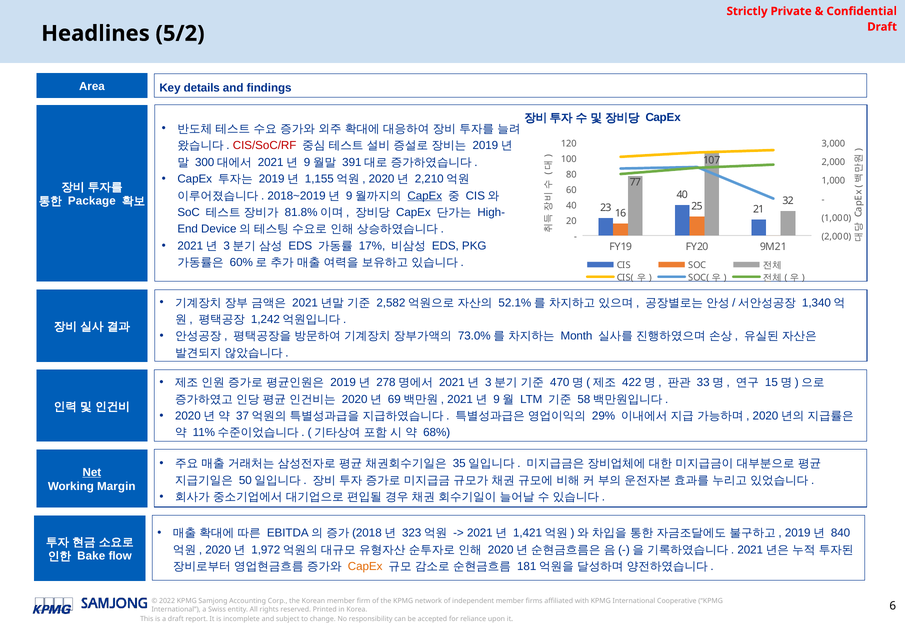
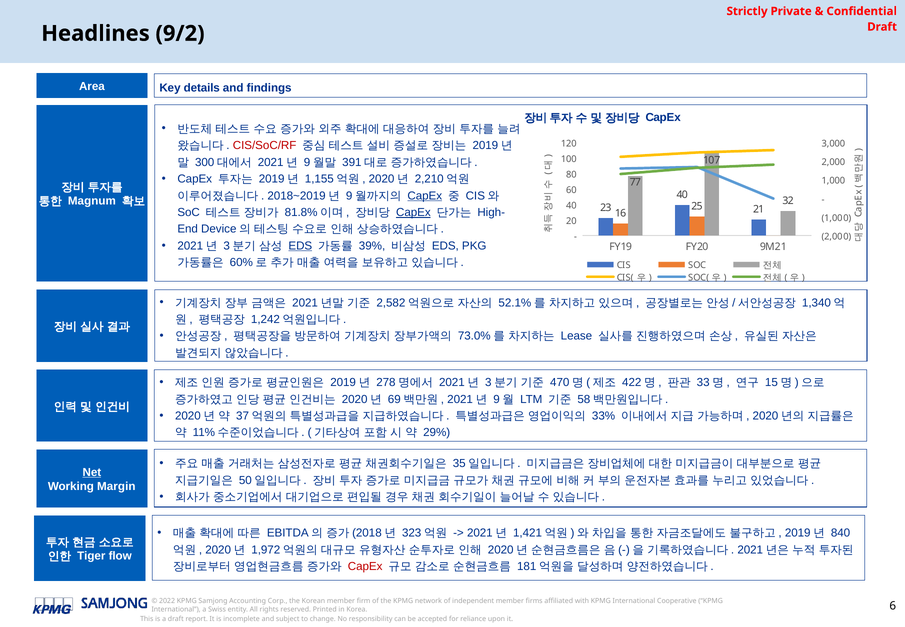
5/2: 5/2 -> 9/2
Package: Package -> Magnum
CapEx at (413, 212) underline: none -> present
EDS at (300, 246) underline: none -> present
17%: 17% -> 39%
Month: Month -> Lease
29%: 29% -> 33%
68%: 68% -> 29%
Bake: Bake -> Tiger
CapEx at (365, 566) colour: orange -> red
